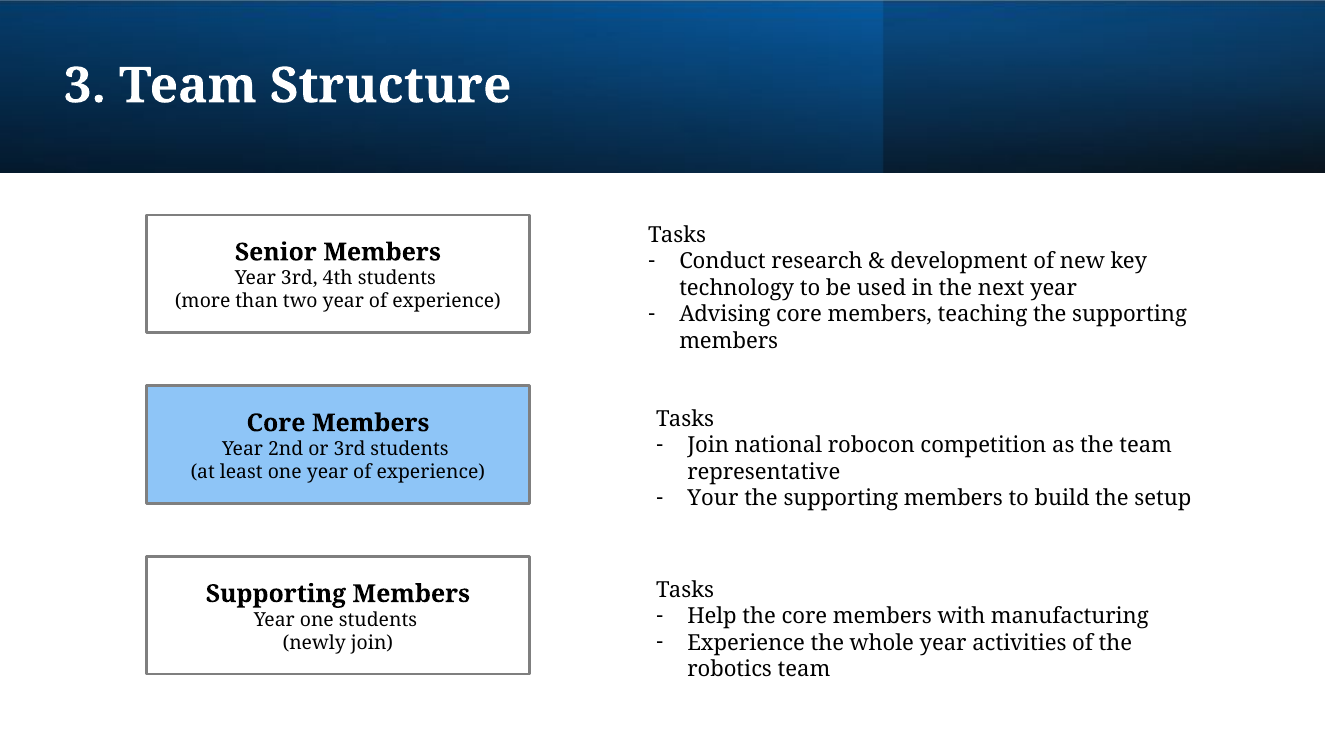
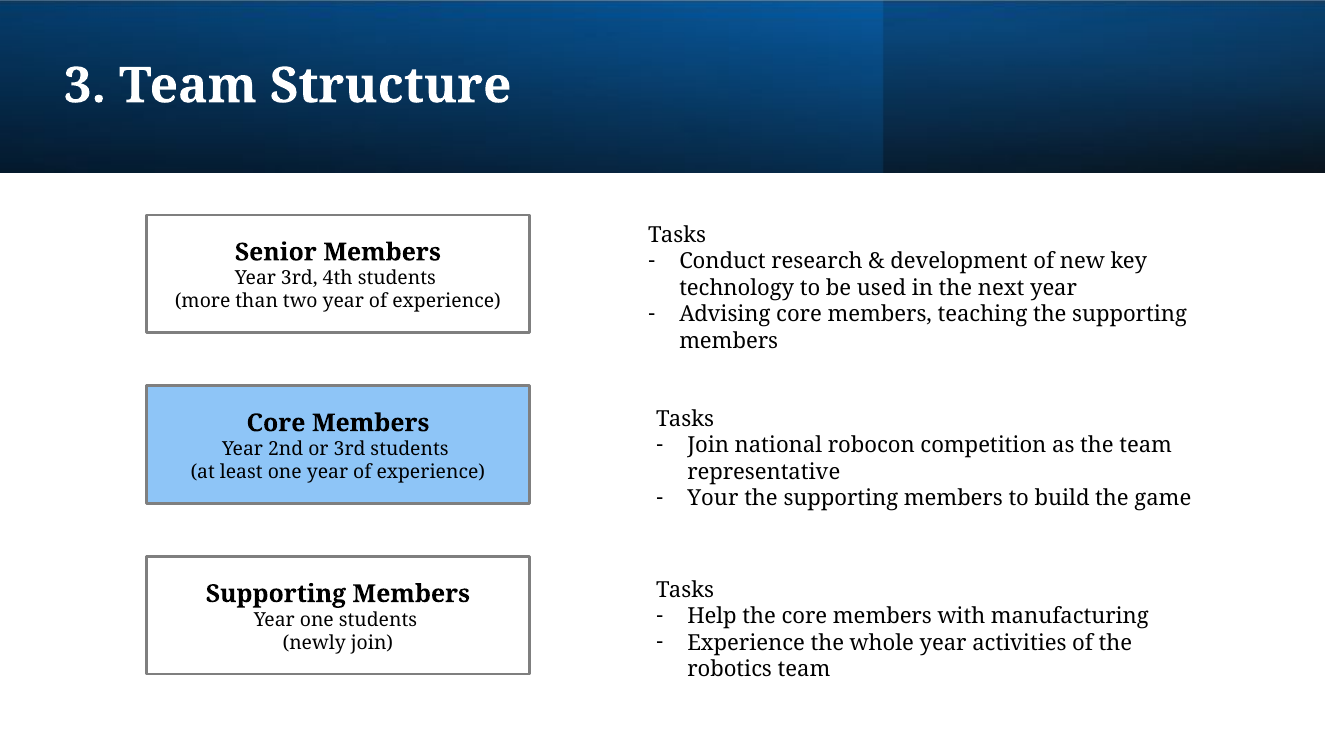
setup: setup -> game
